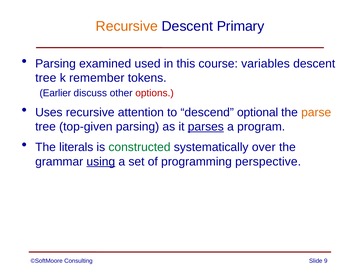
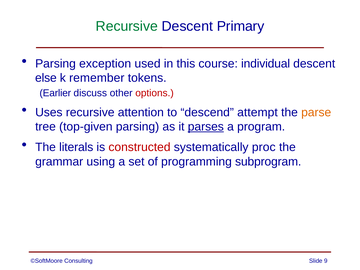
Recursive at (127, 26) colour: orange -> green
examined: examined -> exception
variables: variables -> individual
tree at (46, 78): tree -> else
optional: optional -> attempt
constructed colour: green -> red
over: over -> proc
using underline: present -> none
perspective: perspective -> subprogram
